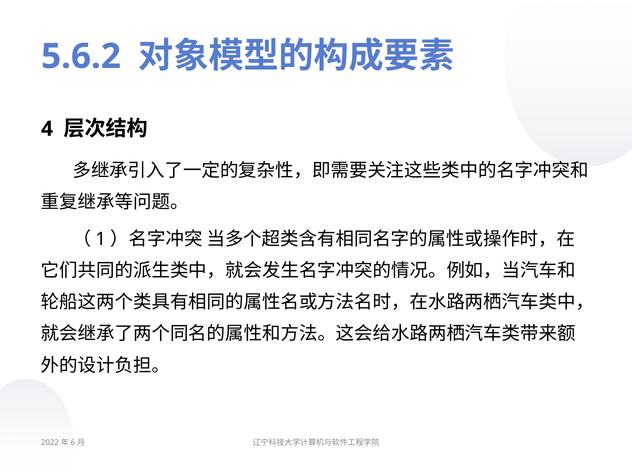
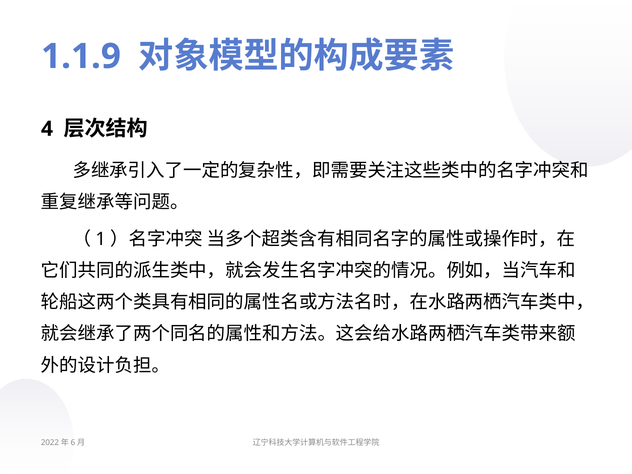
5.6.2: 5.6.2 -> 1.1.9
